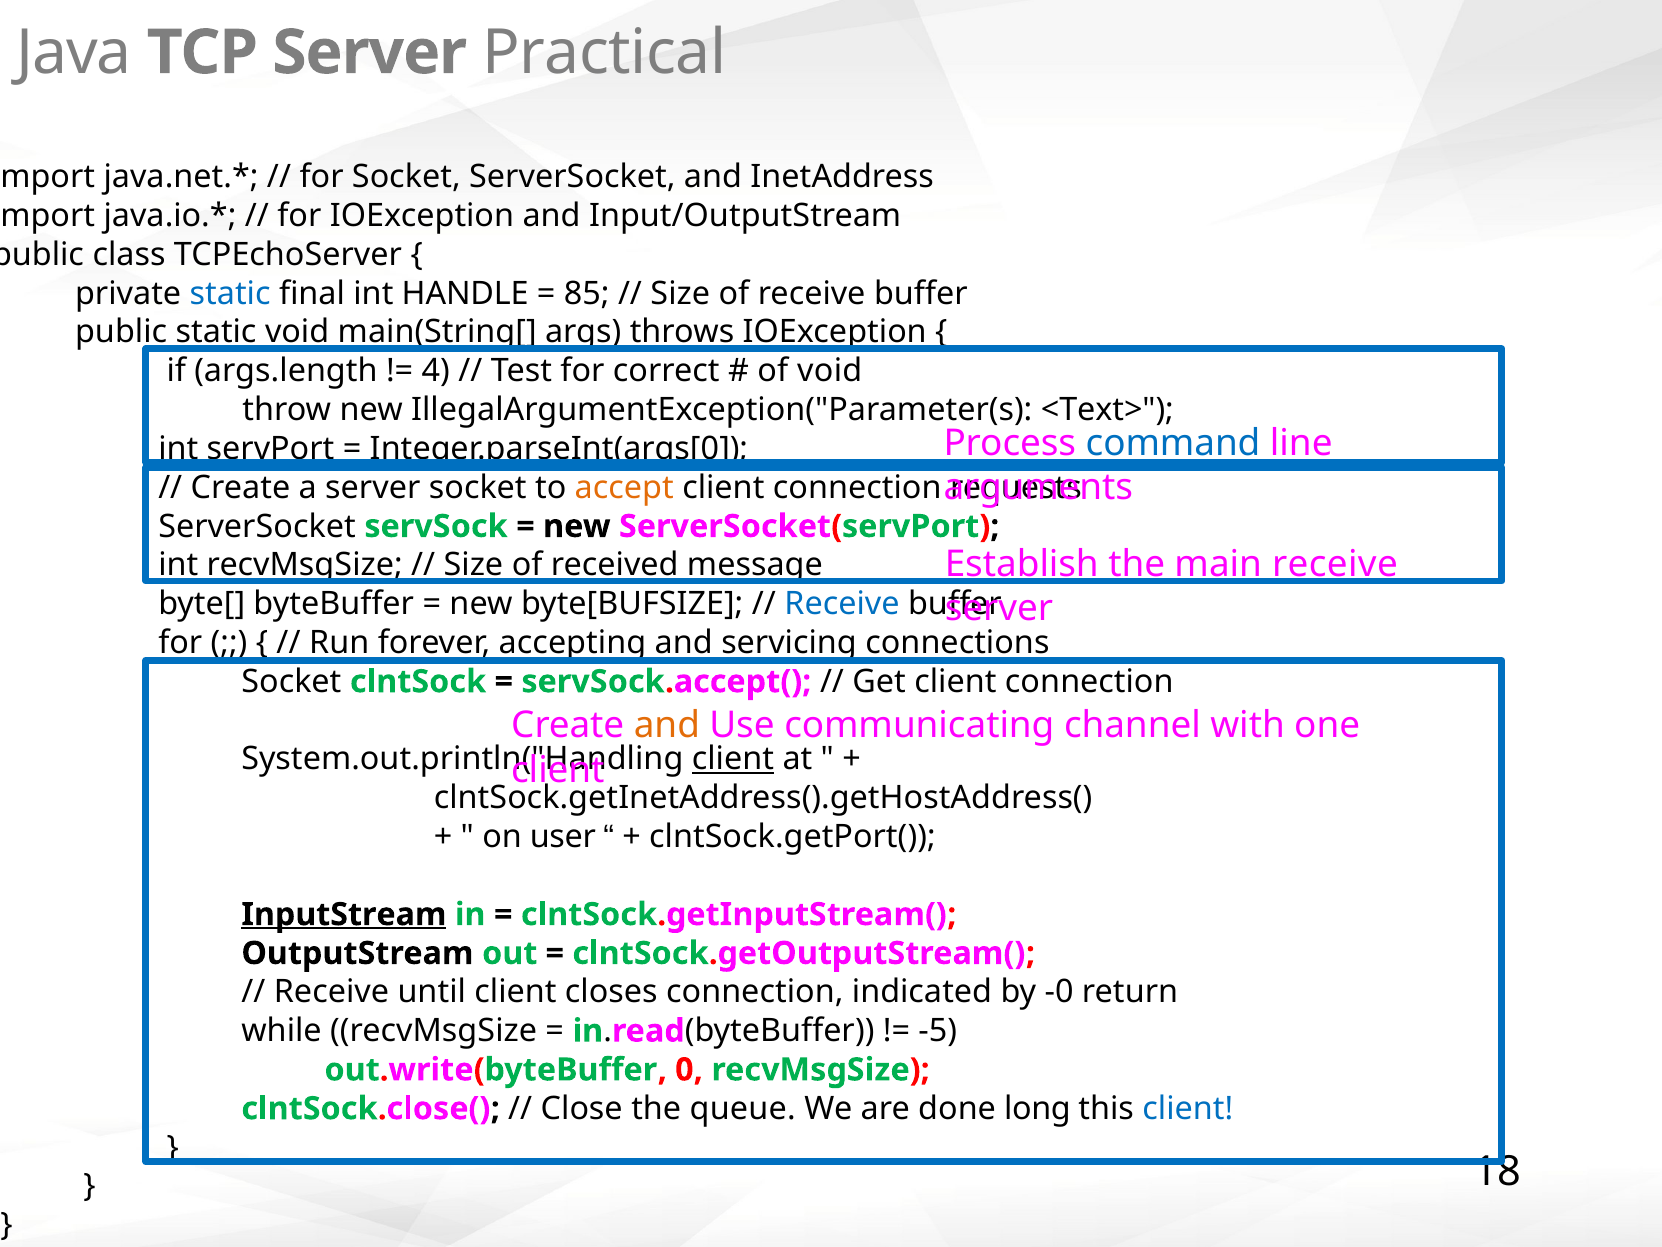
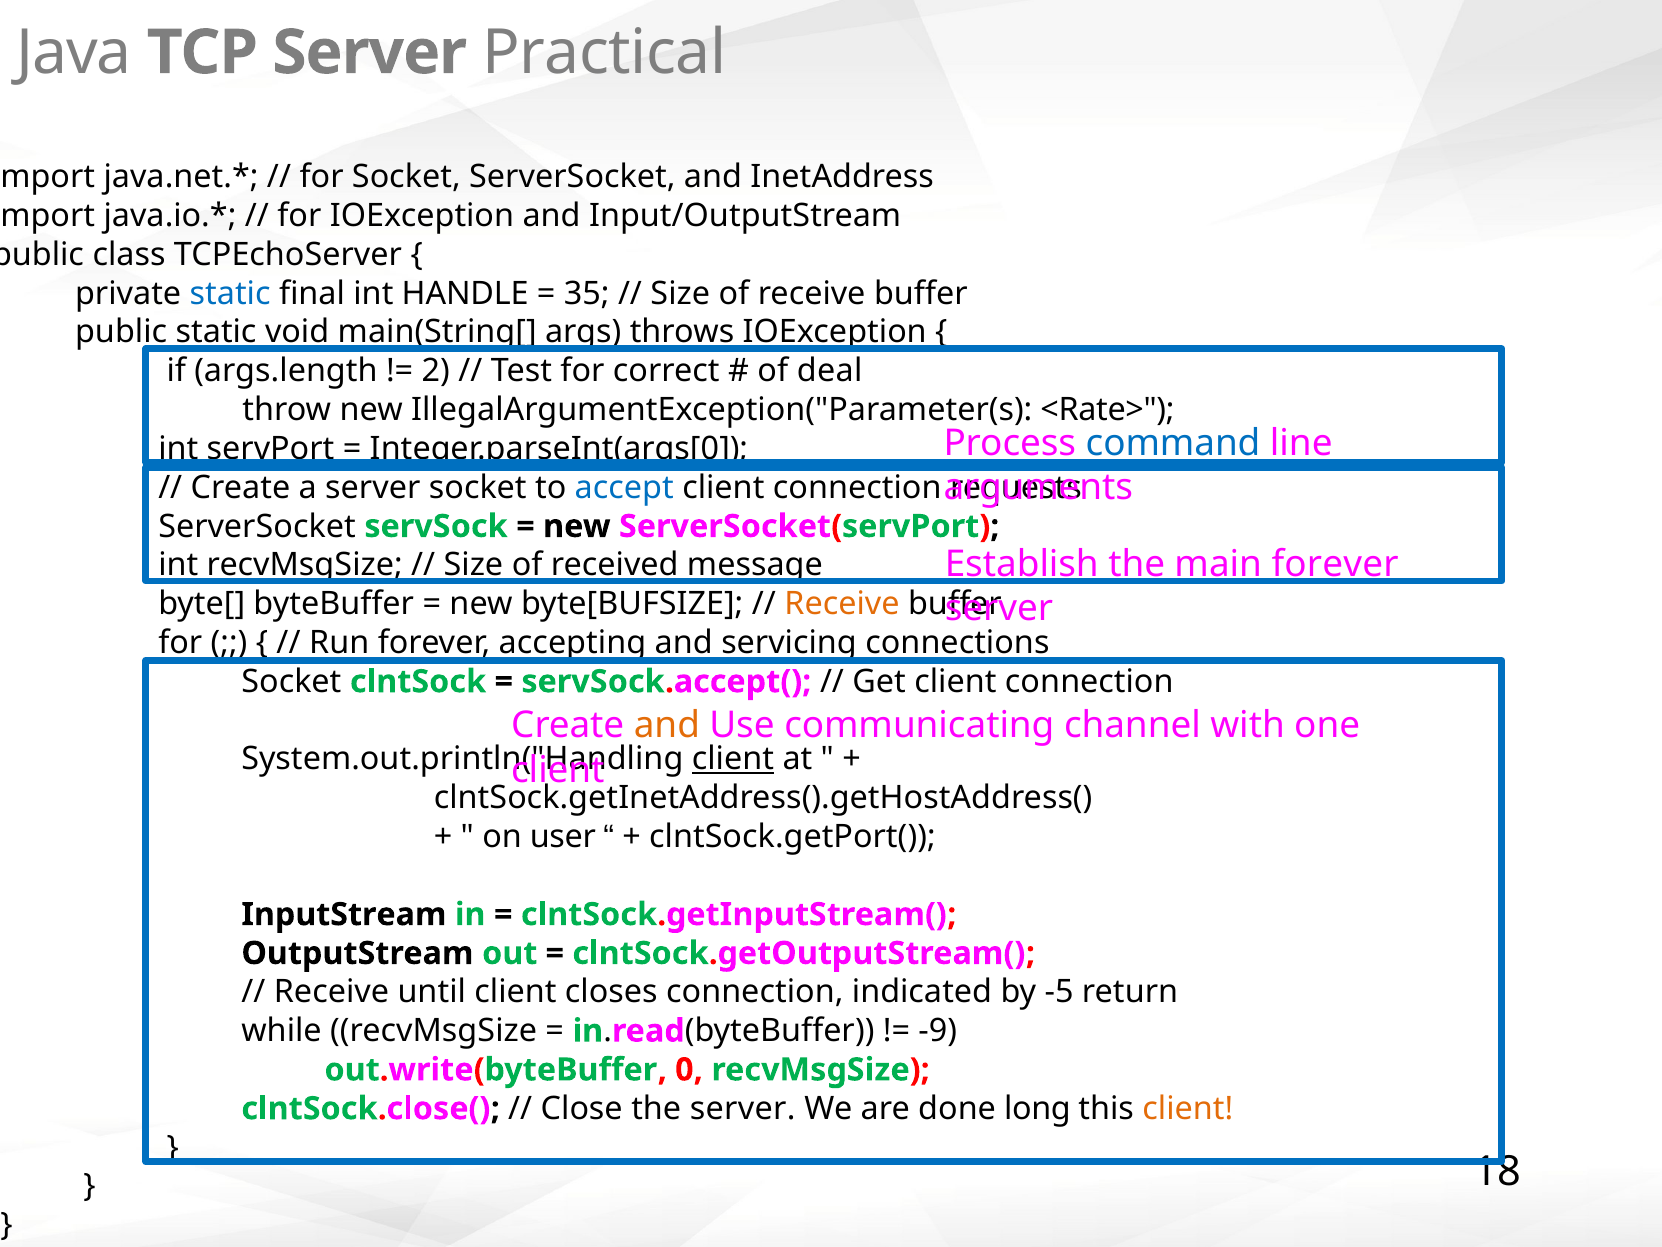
85: 85 -> 35
4: 4 -> 2
of void: void -> deal
<Text>: <Text> -> <Rate>
accept colour: orange -> blue
main receive: receive -> forever
Receive at (842, 604) colour: blue -> orange
InputStream underline: present -> none
-0: -0 -> -5
-5: -5 -> -9
the queue: queue -> server
client at (1188, 1108) colour: blue -> orange
